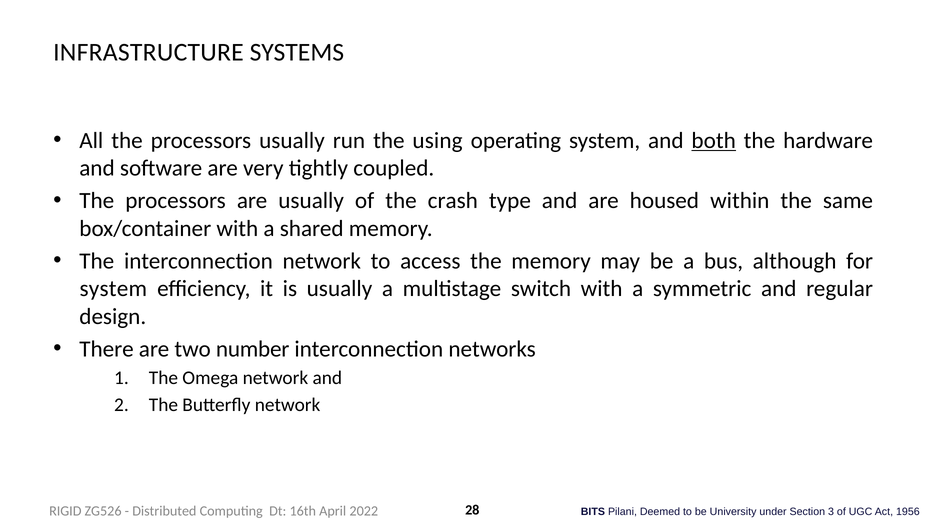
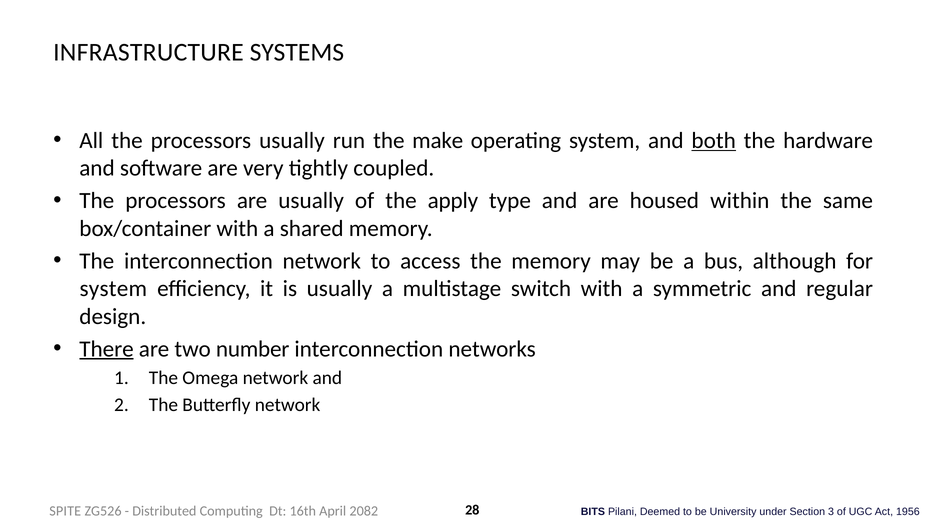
using: using -> make
crash: crash -> apply
There underline: none -> present
RIGID: RIGID -> SPITE
2022: 2022 -> 2082
